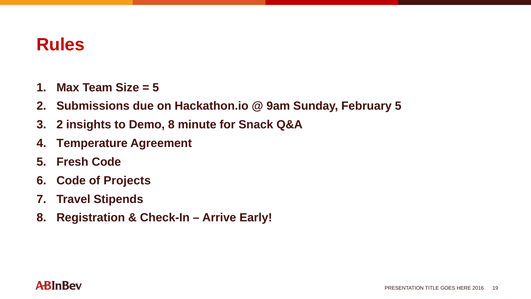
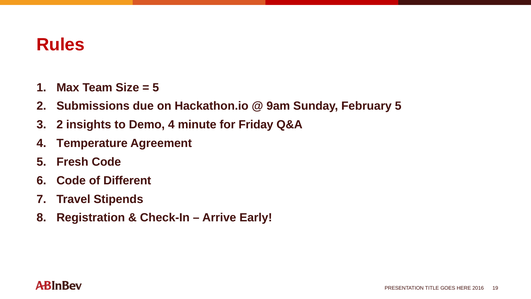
Demo 8: 8 -> 4
Snack: Snack -> Friday
Projects: Projects -> Different
